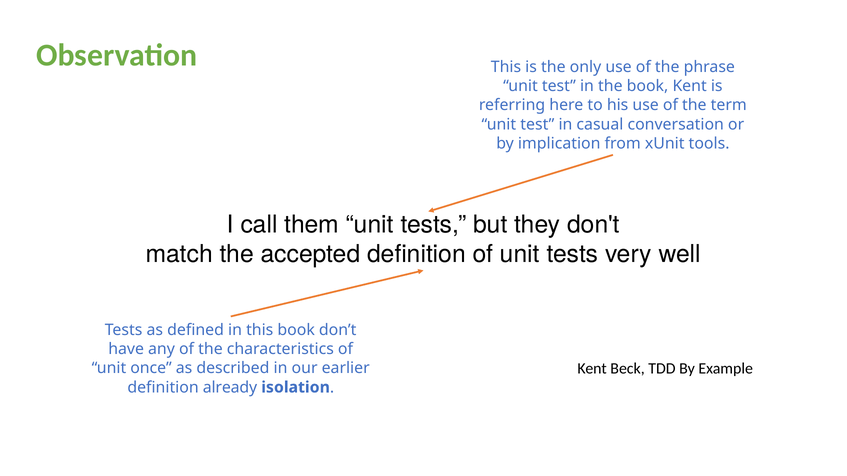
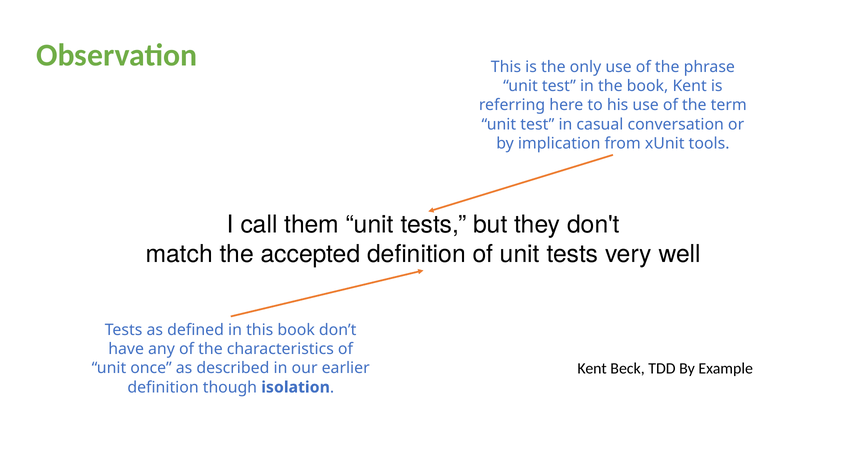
already: already -> though
